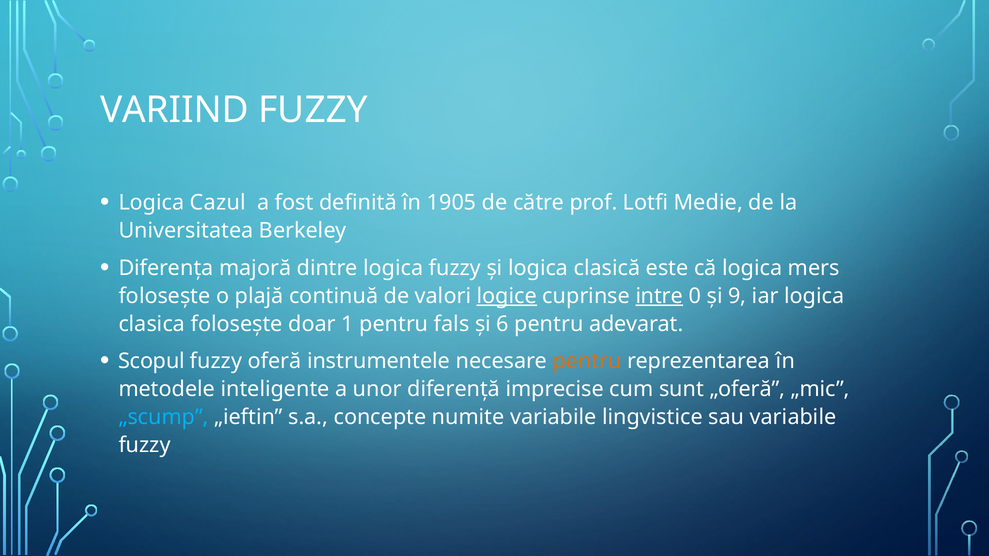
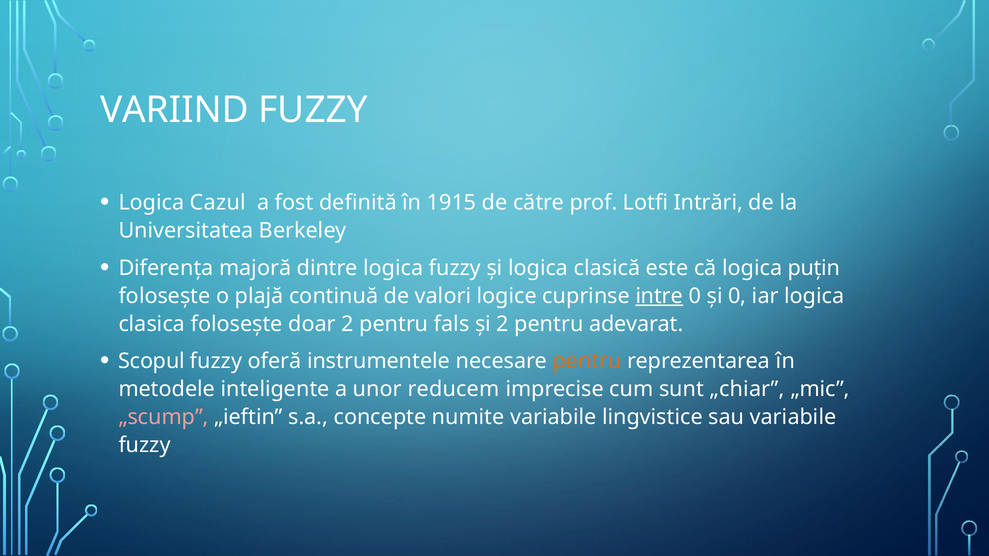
1905: 1905 -> 1915
Medie: Medie -> Intrări
mers: mers -> puțin
logice underline: present -> none
și 9: 9 -> 0
doar 1: 1 -> 2
și 6: 6 -> 2
diferență: diferență -> reducem
„oferă: „oferă -> „chiar
„scump colour: light blue -> pink
